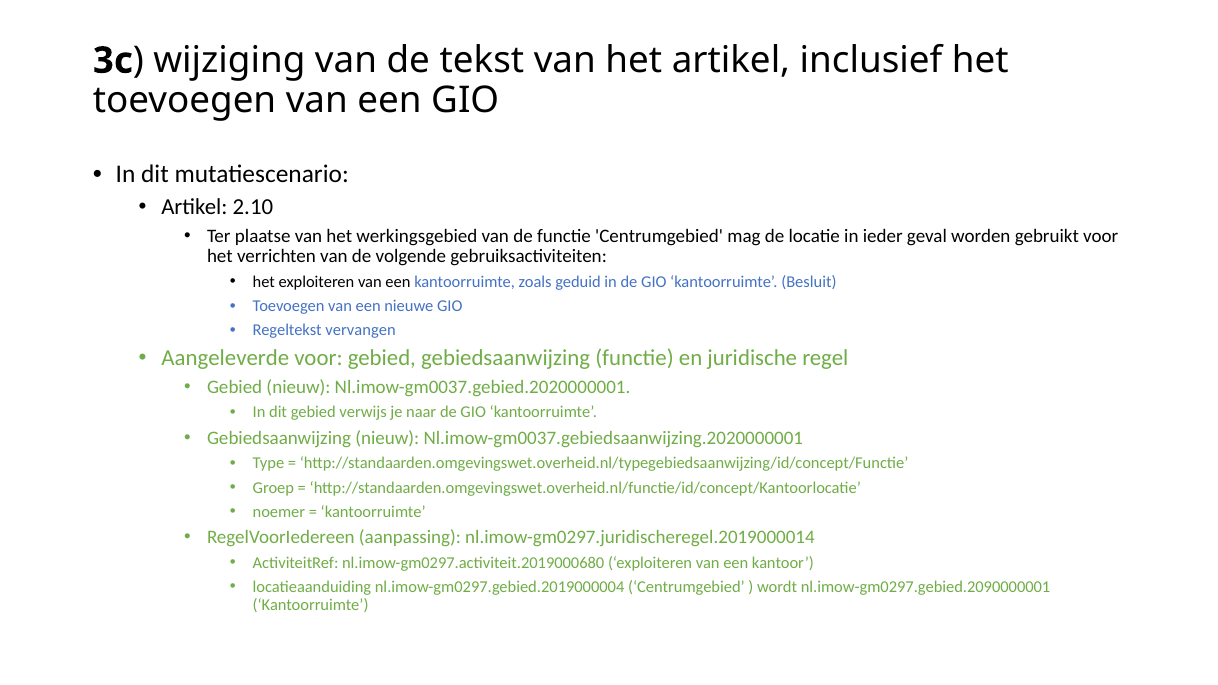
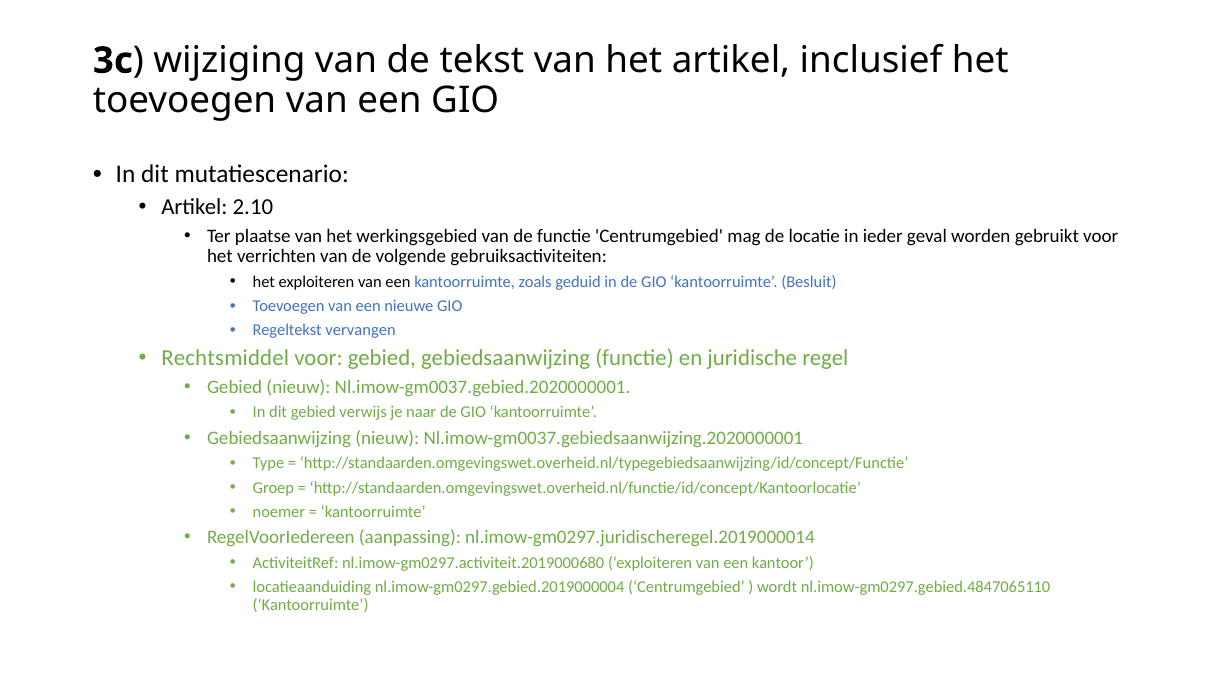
Aangeleverde: Aangeleverde -> Rechtsmiddel
nl.imow-gm0297.gebied.2090000001: nl.imow-gm0297.gebied.2090000001 -> nl.imow-gm0297.gebied.4847065110
